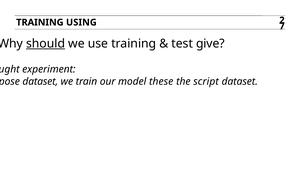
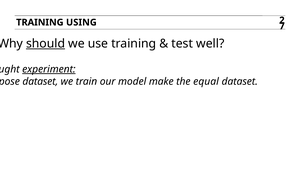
give: give -> well
experiment underline: none -> present
these: these -> make
script: script -> equal
